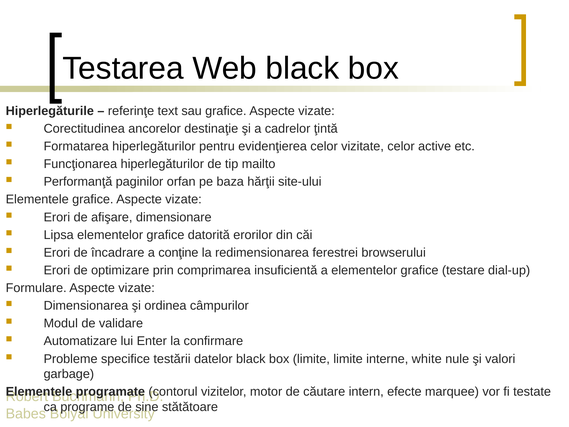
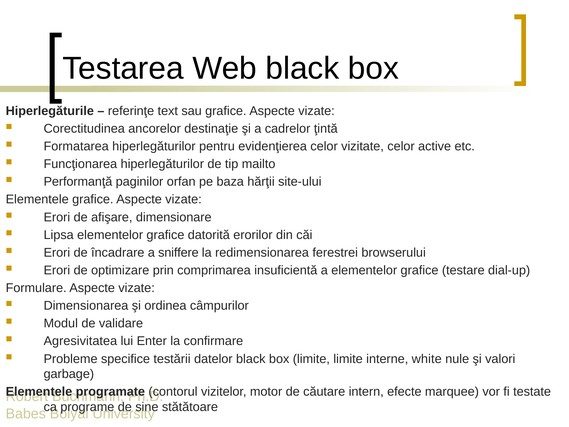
conţine: conţine -> sniffere
Automatizare: Automatizare -> Agresivitatea
